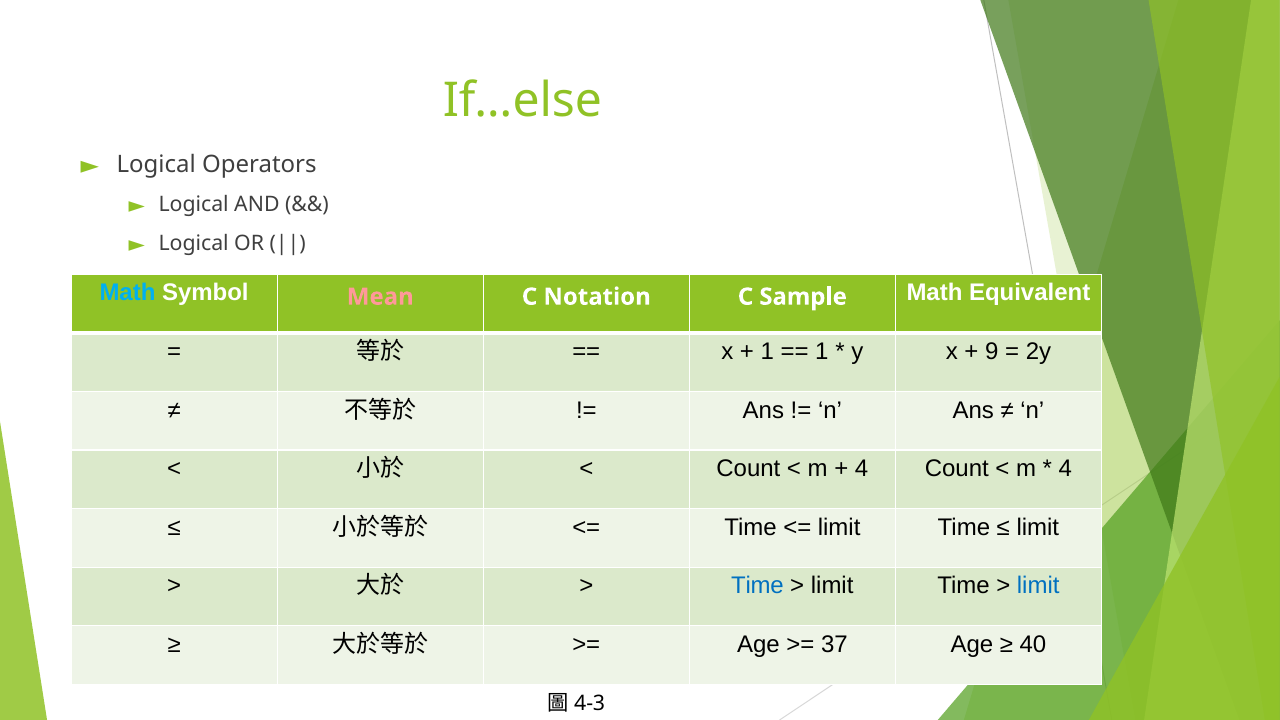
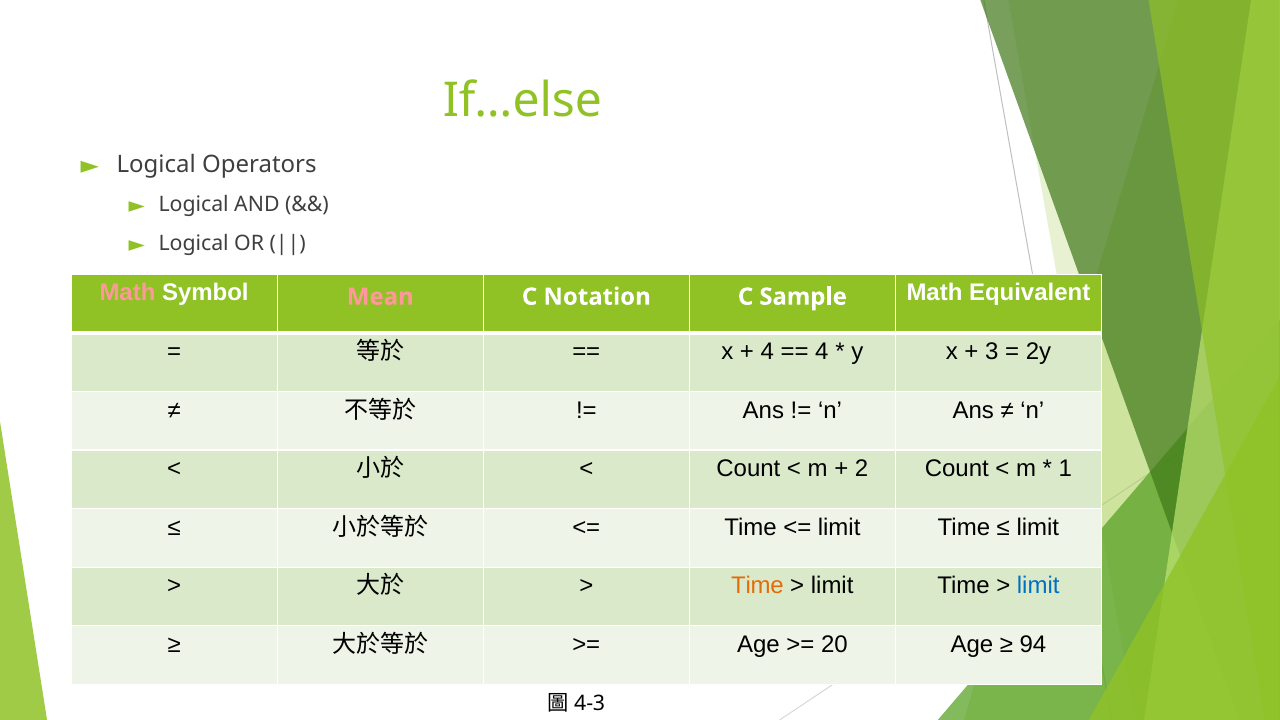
Math at (127, 293) colour: light blue -> pink
1 at (767, 352): 1 -> 4
1 at (822, 352): 1 -> 4
9: 9 -> 3
4 at (862, 469): 4 -> 2
4 at (1065, 469): 4 -> 1
Time at (758, 586) colour: blue -> orange
37: 37 -> 20
40: 40 -> 94
